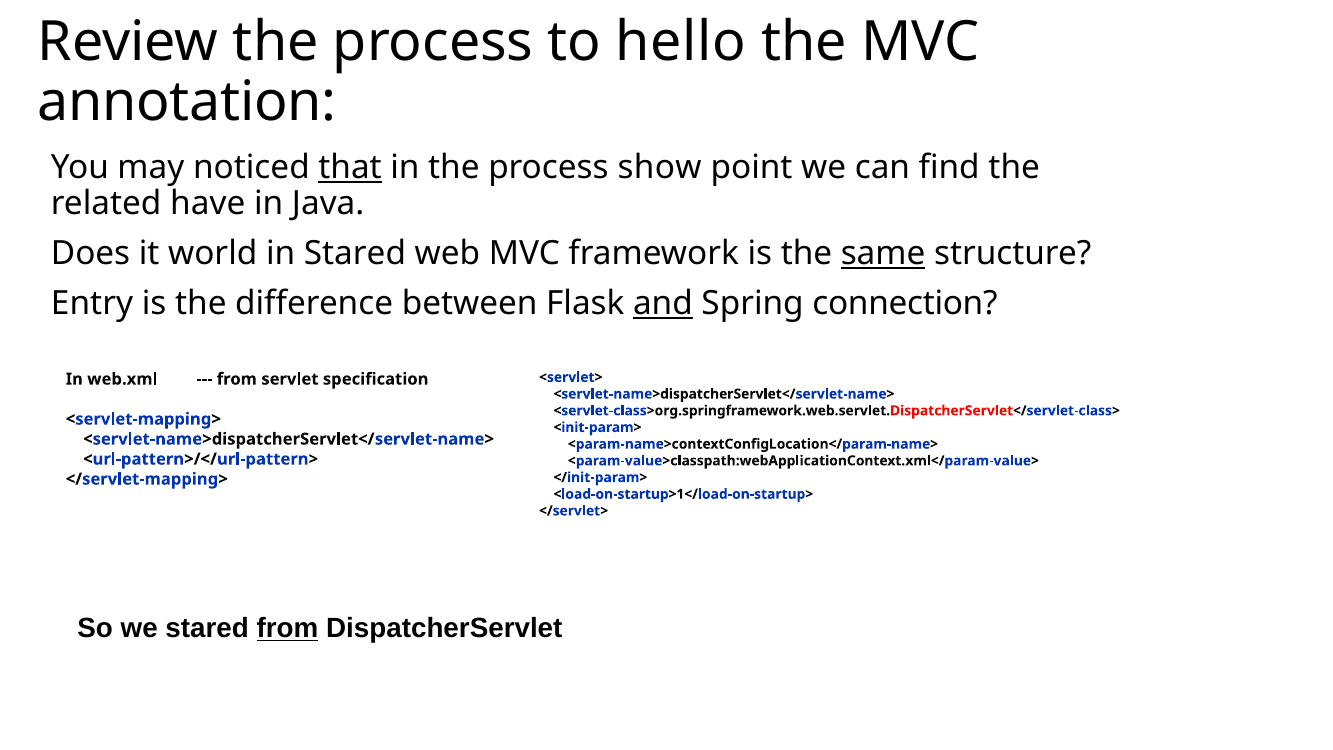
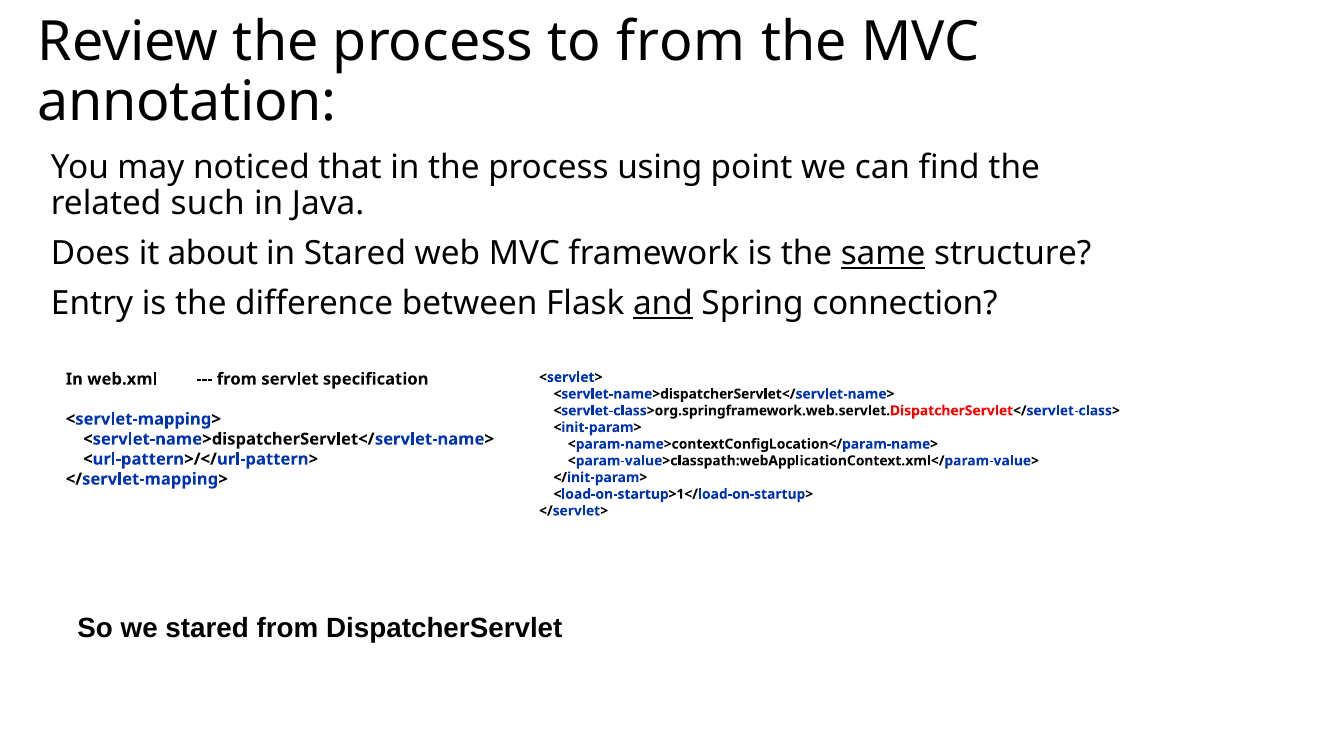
to hello: hello -> from
that underline: present -> none
show: show -> using
have: have -> such
world: world -> about
from at (287, 628) underline: present -> none
